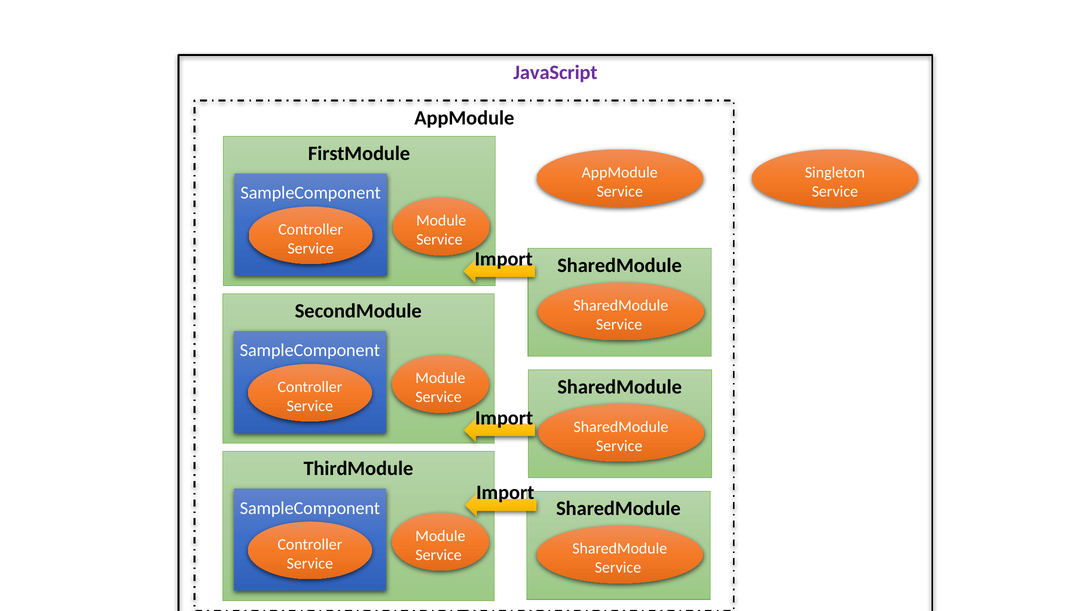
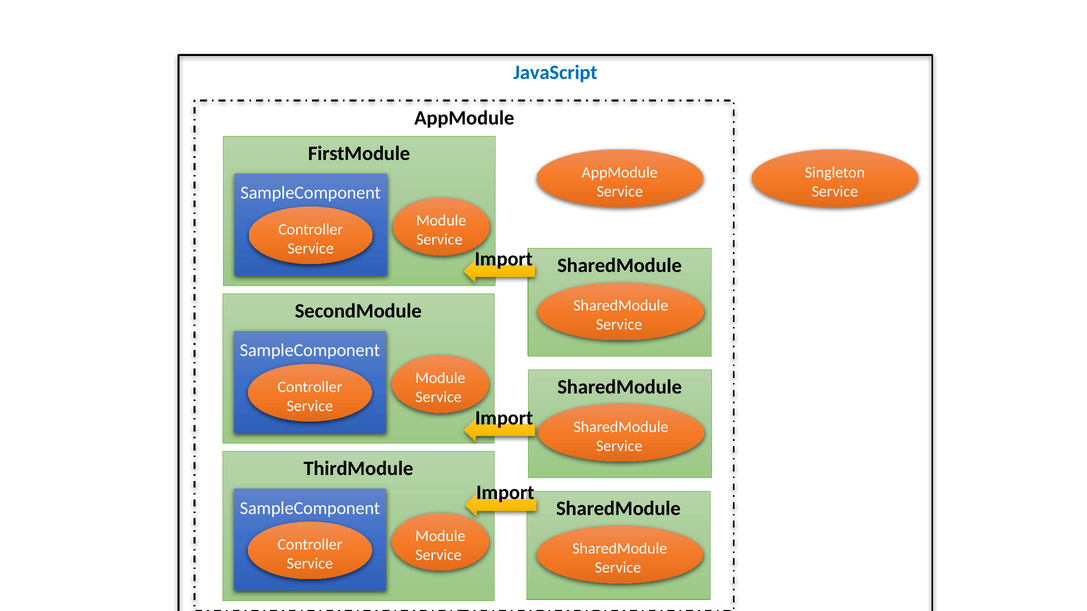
JavaScript colour: purple -> blue
